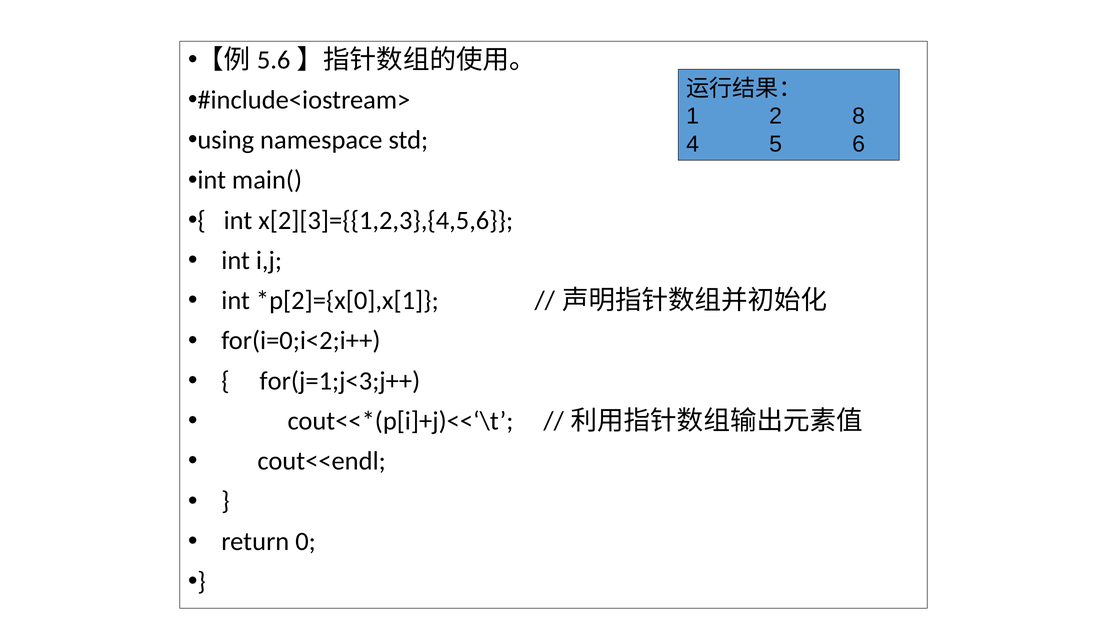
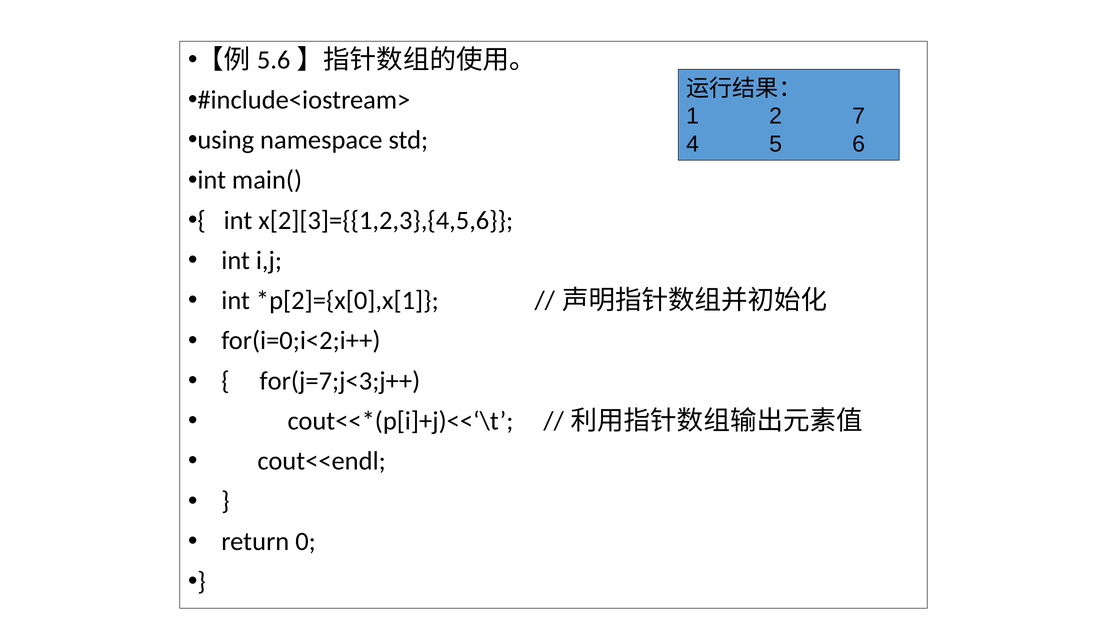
8: 8 -> 7
for(j=1;j<3;j++: for(j=1;j<3;j++ -> for(j=7;j<3;j++
